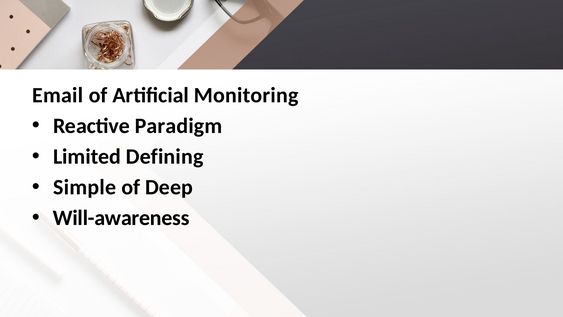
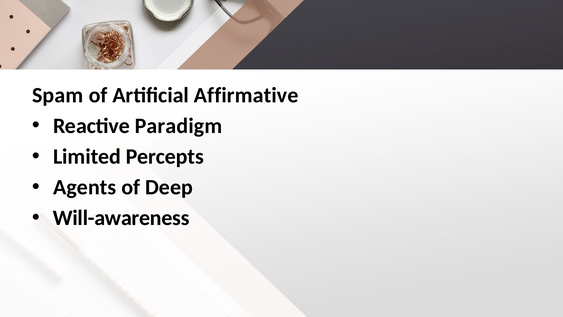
Email: Email -> Spam
Monitoring: Monitoring -> Affirmative
Defining: Defining -> Percepts
Simple: Simple -> Agents
